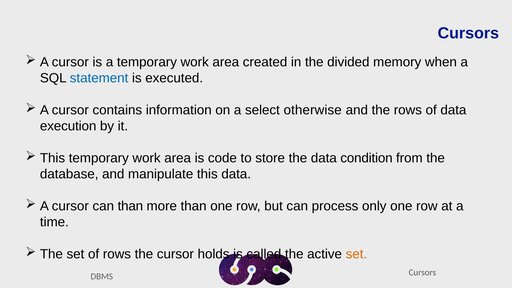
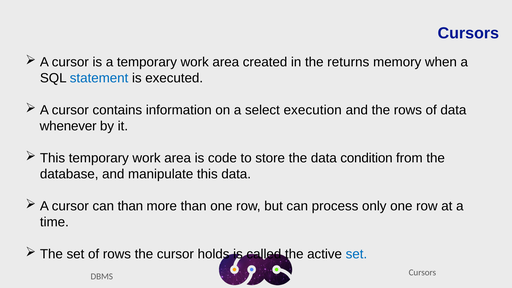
divided: divided -> returns
otherwise: otherwise -> execution
execution: execution -> whenever
set at (356, 254) colour: orange -> blue
